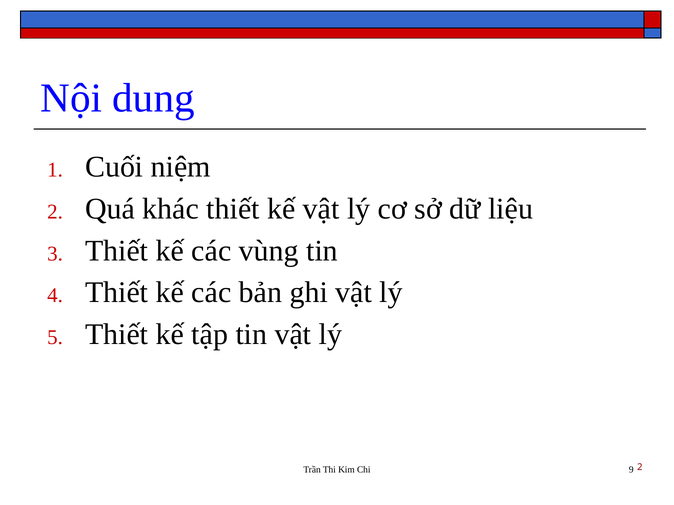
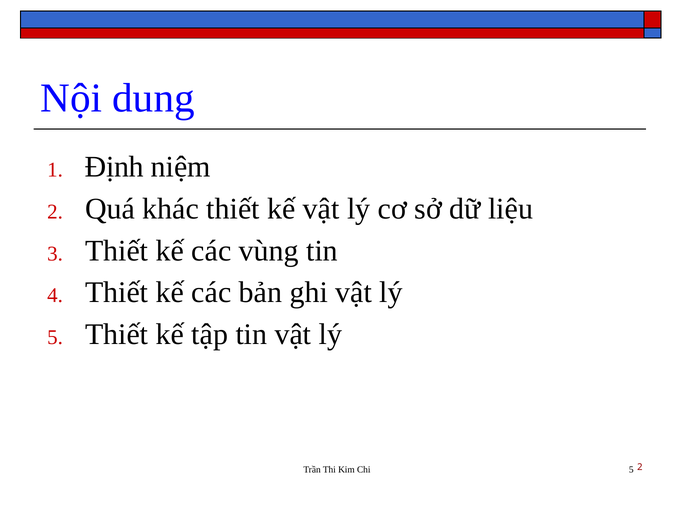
Cuối: Cuối -> Định
Chi 9: 9 -> 5
